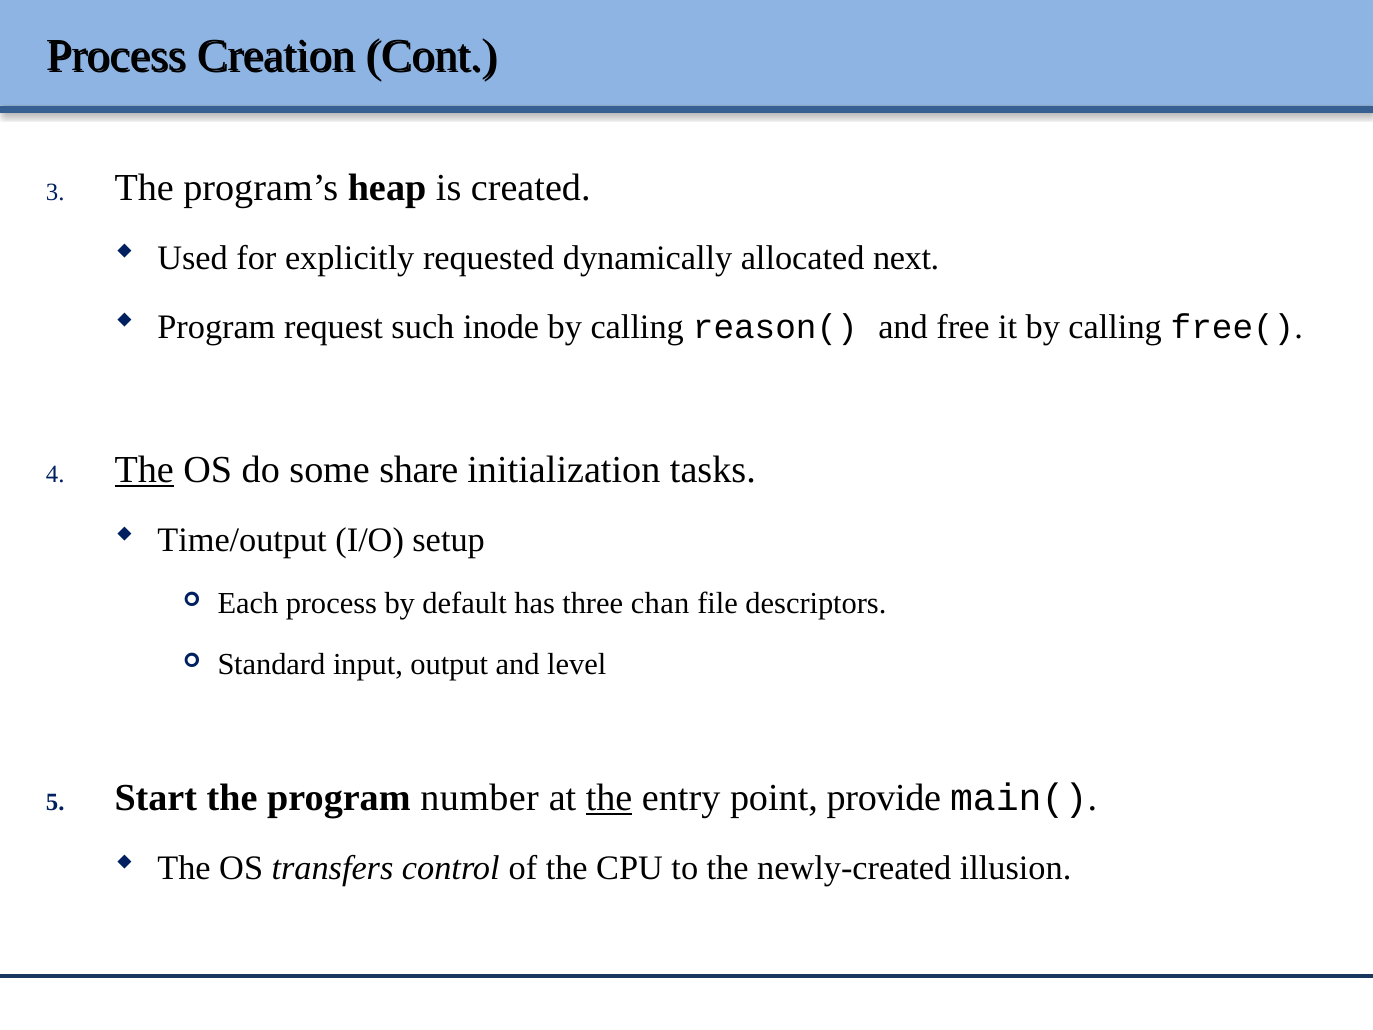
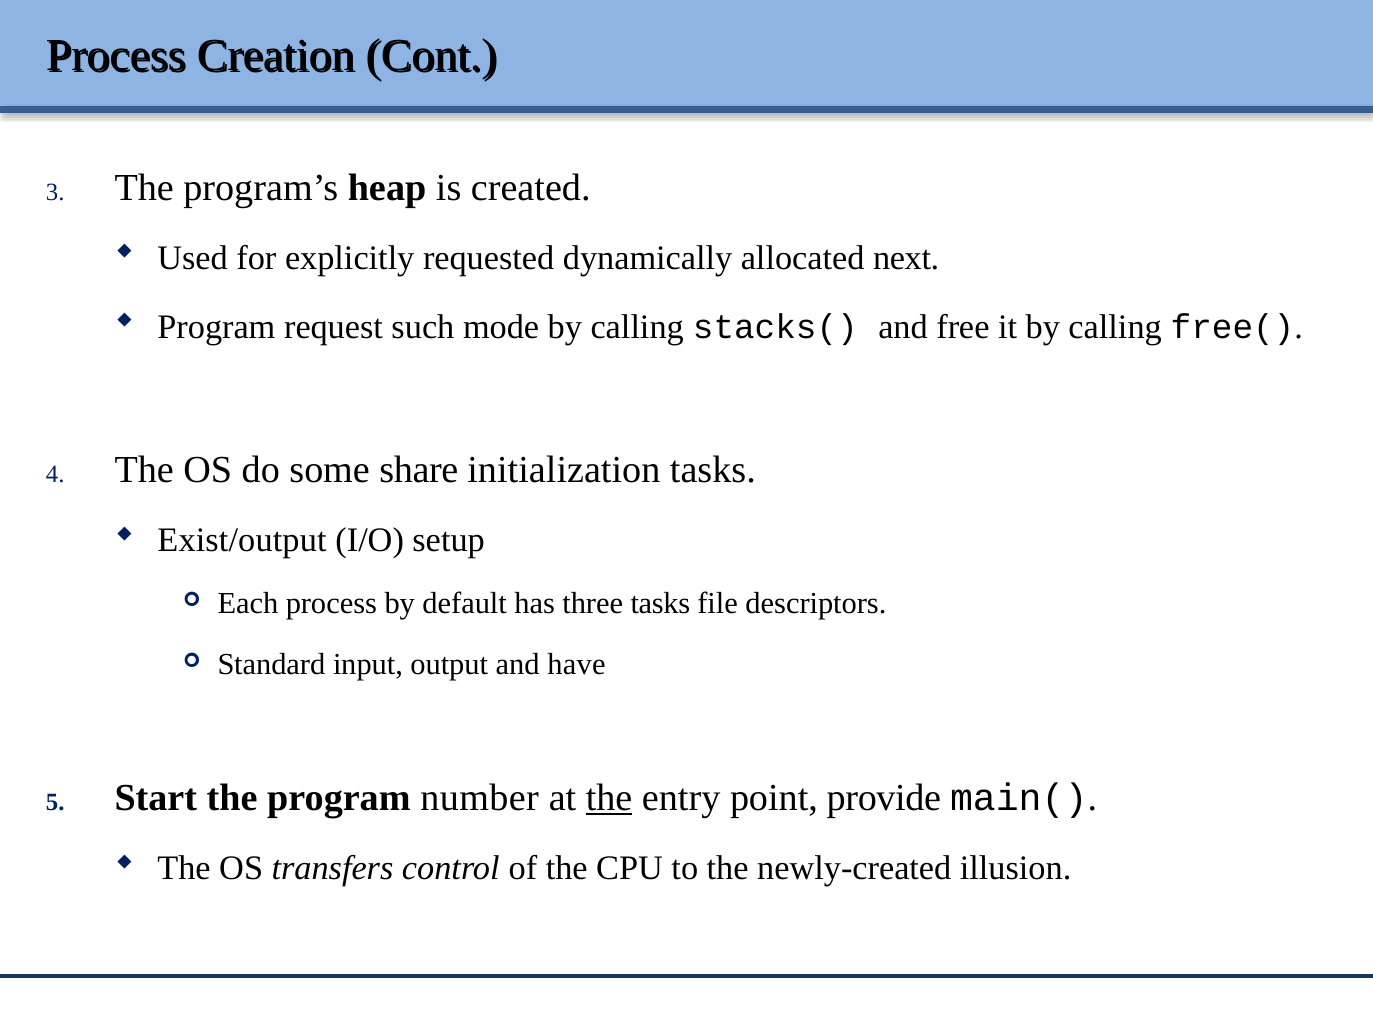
inode: inode -> mode
reason(: reason( -> stacks(
The at (144, 470) underline: present -> none
Time/output: Time/output -> Exist/output
three chan: chan -> tasks
level: level -> have
